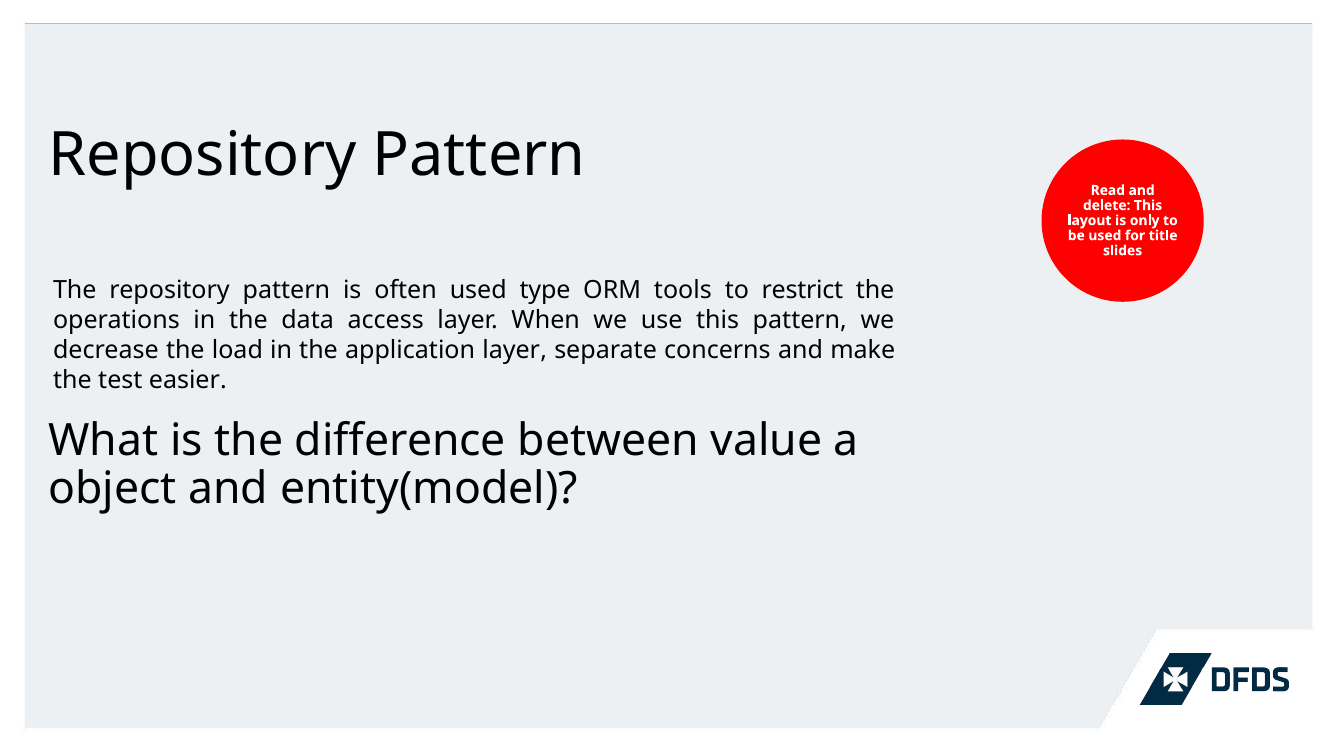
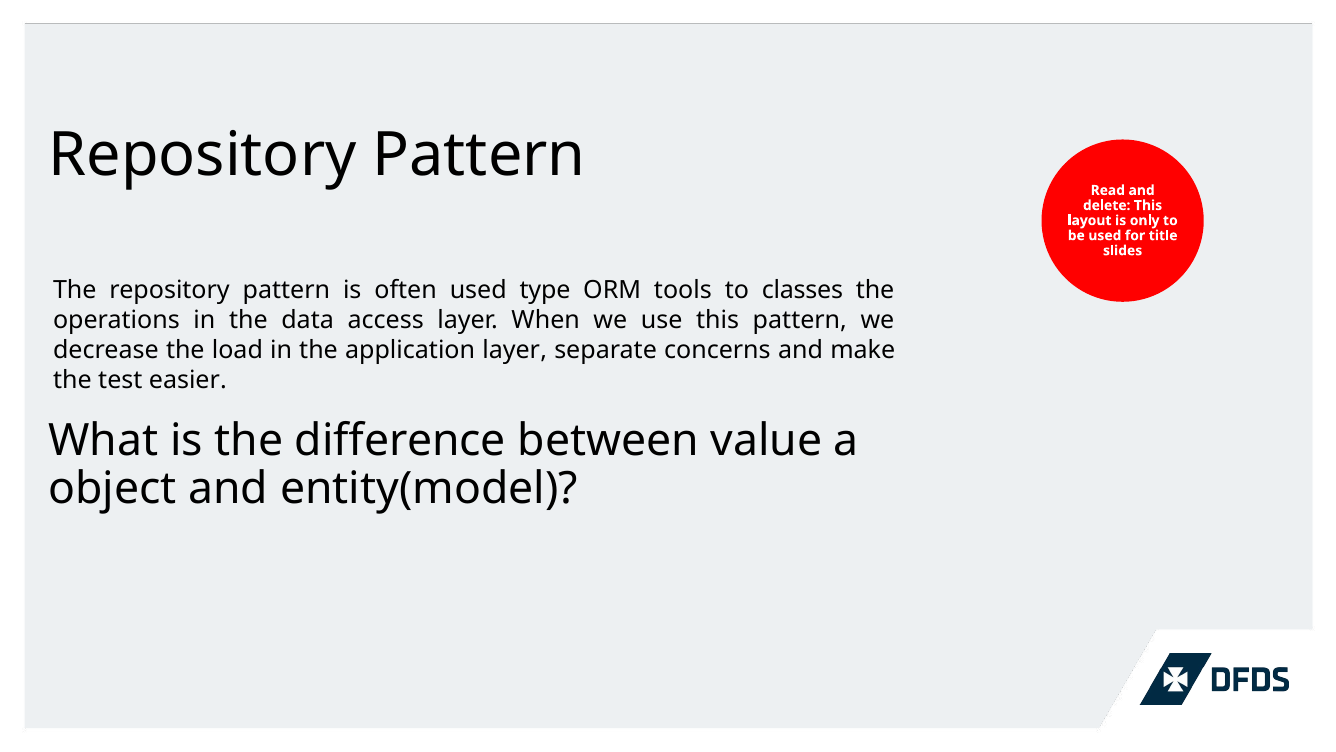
restrict: restrict -> classes
